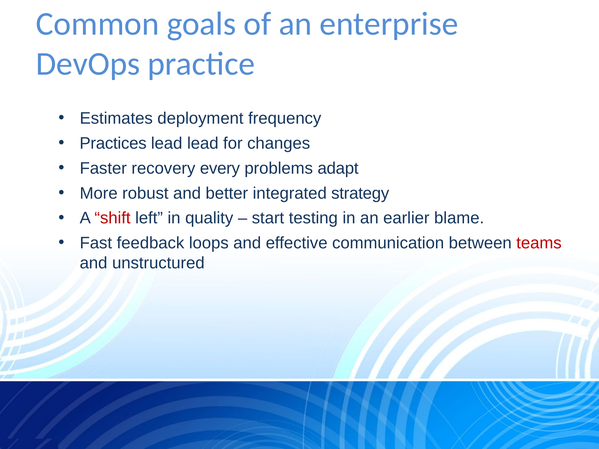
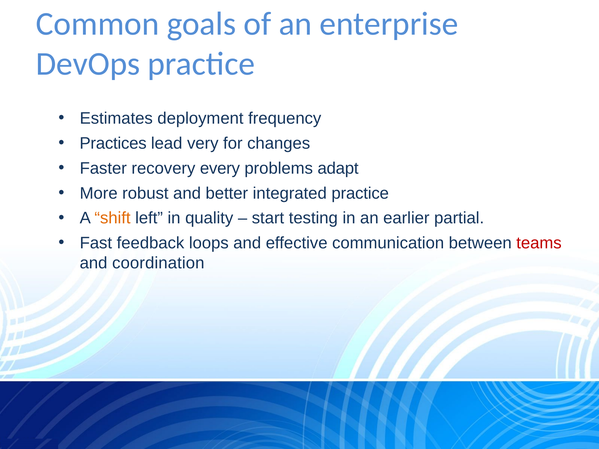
lead lead: lead -> very
integrated strategy: strategy -> practice
shift colour: red -> orange
blame: blame -> partial
unstructured: unstructured -> coordination
